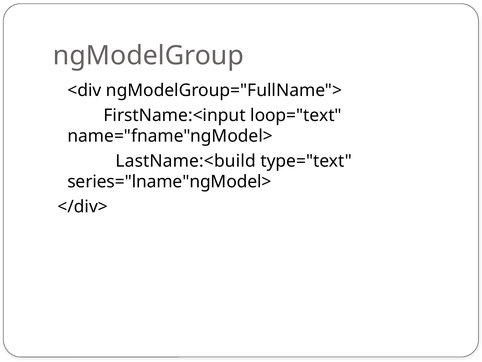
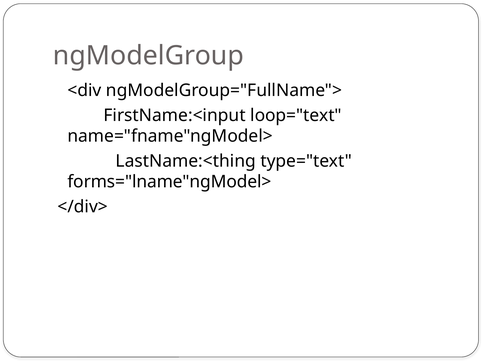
LastName:<build: LastName:<build -> LastName:<thing
series="lname"ngModel>: series="lname"ngModel> -> forms="lname"ngModel>
